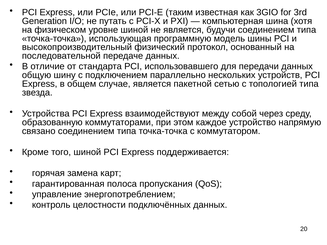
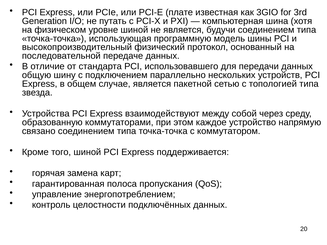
таким: таким -> плате
